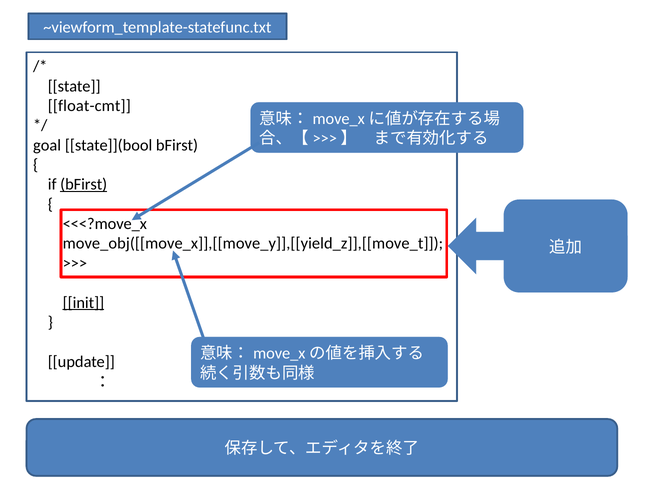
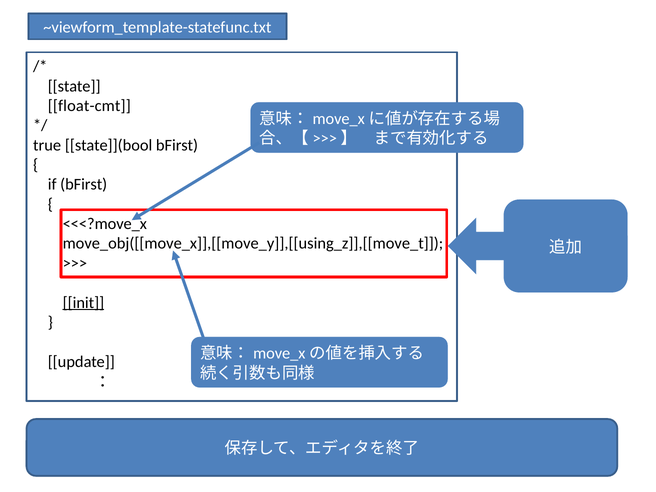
goal: goal -> true
bFirst at (84, 185) underline: present -> none
move_obj([[move_x]],[[move_y]],[[yield_z]],[[move_t: move_obj([[move_x]],[[move_y]],[[yield_z]],[[move_t -> move_obj([[move_x]],[[move_y]],[[using_z]],[[move_t
